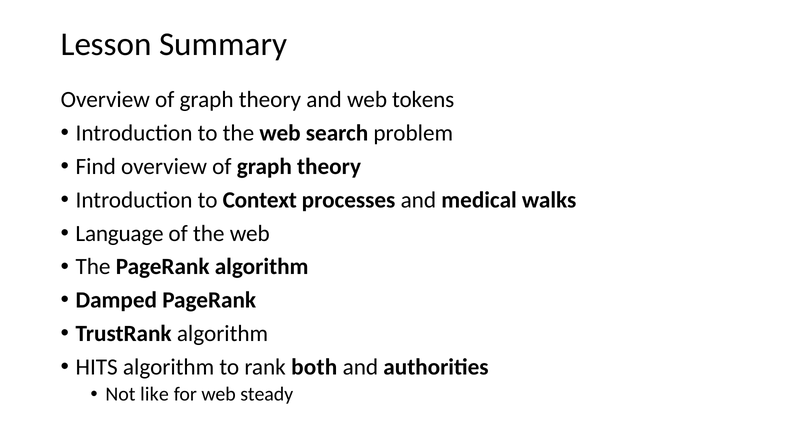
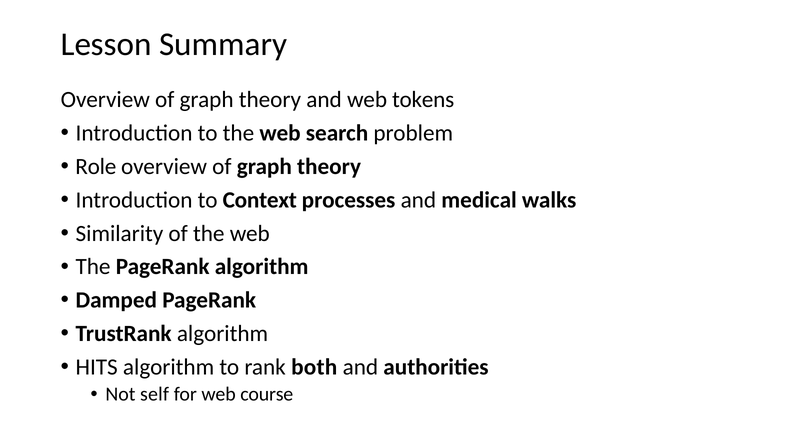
Find: Find -> Role
Language: Language -> Similarity
like: like -> self
steady: steady -> course
